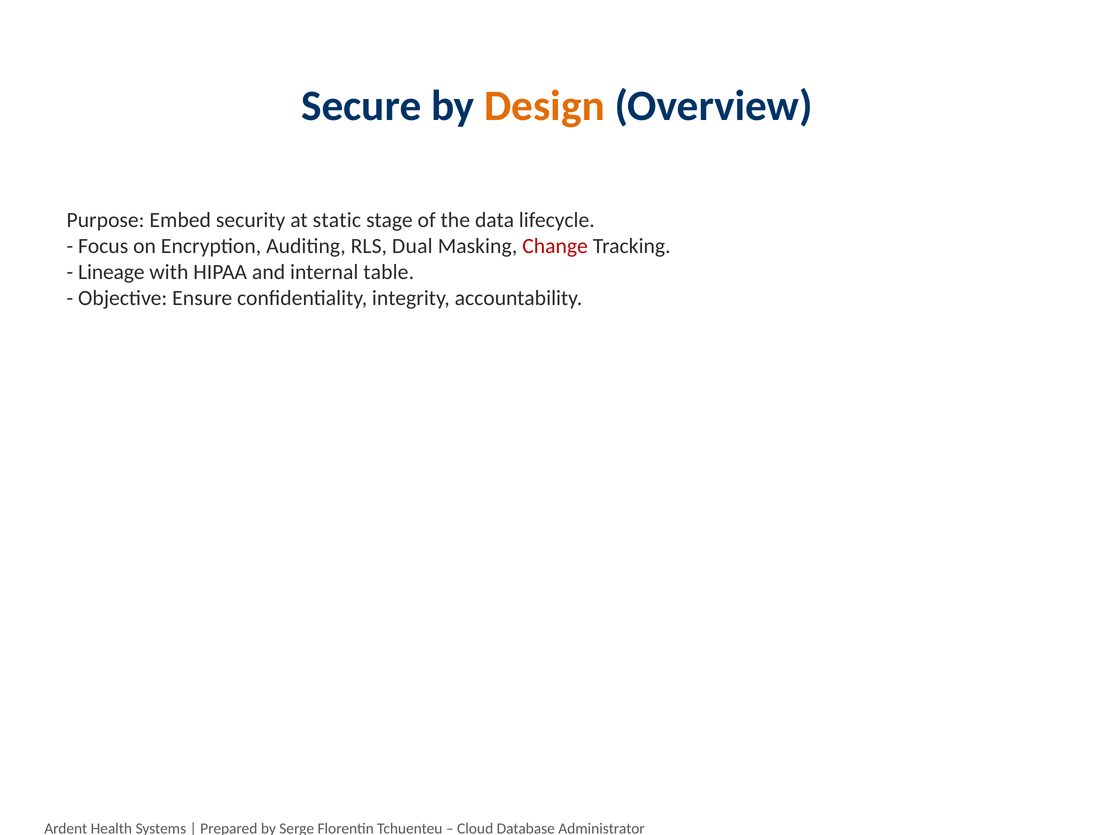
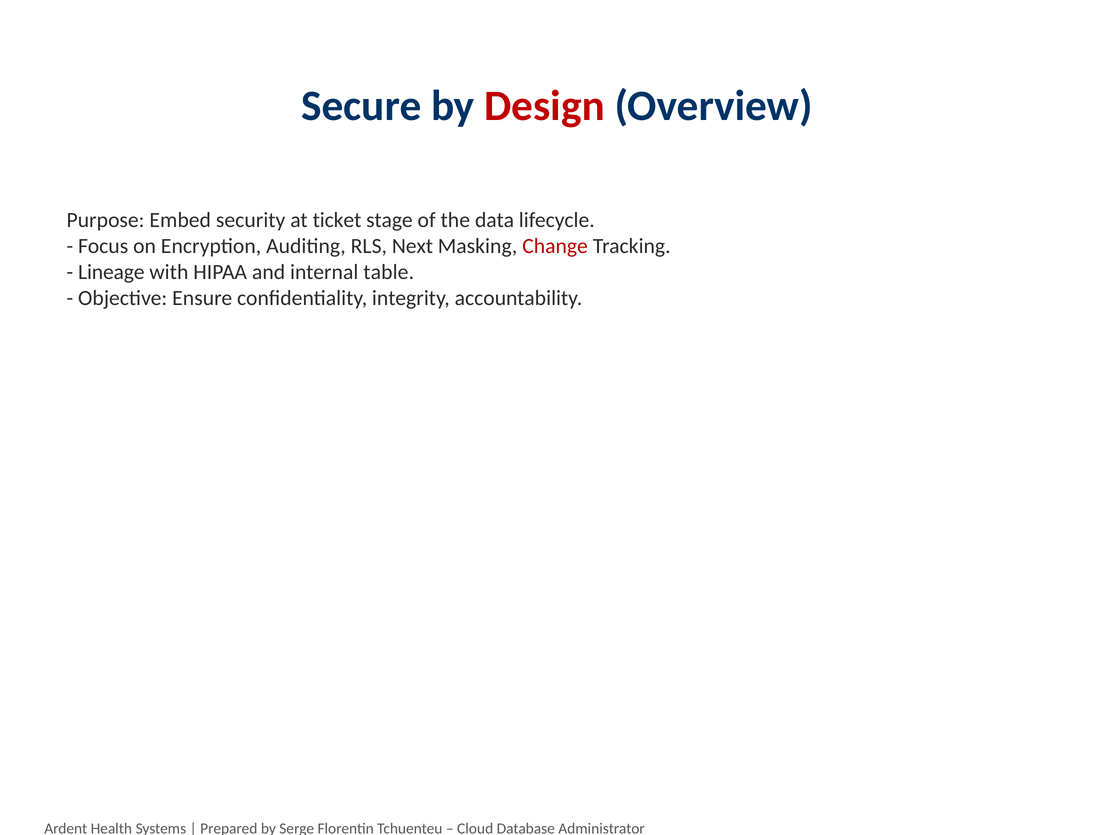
Design colour: orange -> red
static: static -> ticket
Dual: Dual -> Next
